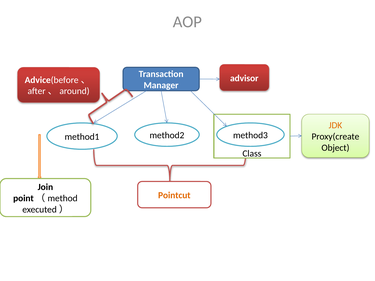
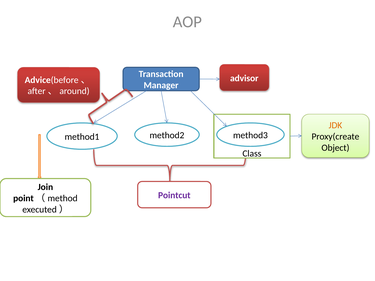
Pointcut colour: orange -> purple
